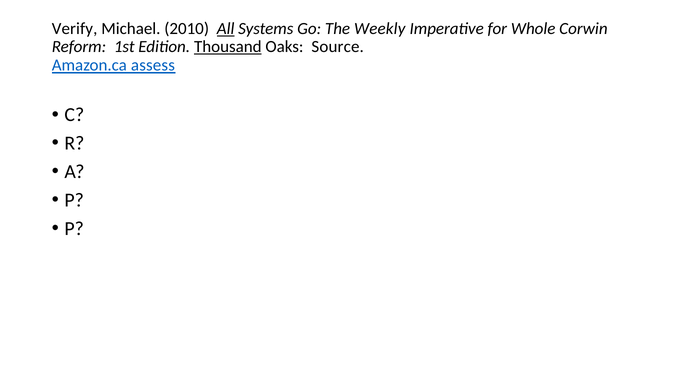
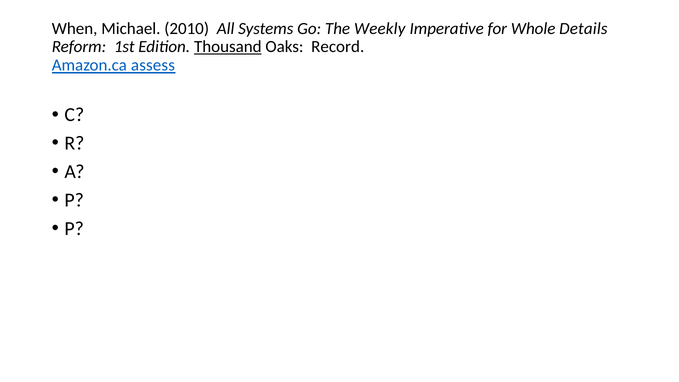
Verify: Verify -> When
All underline: present -> none
Corwin: Corwin -> Details
Source: Source -> Record
